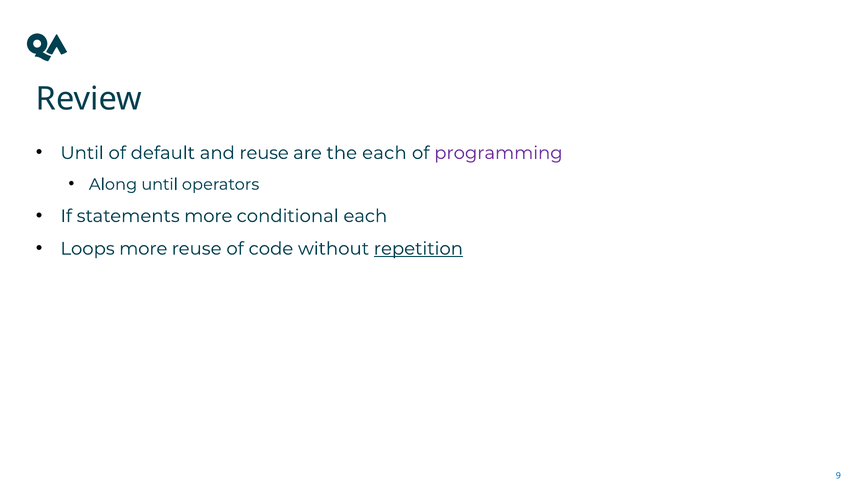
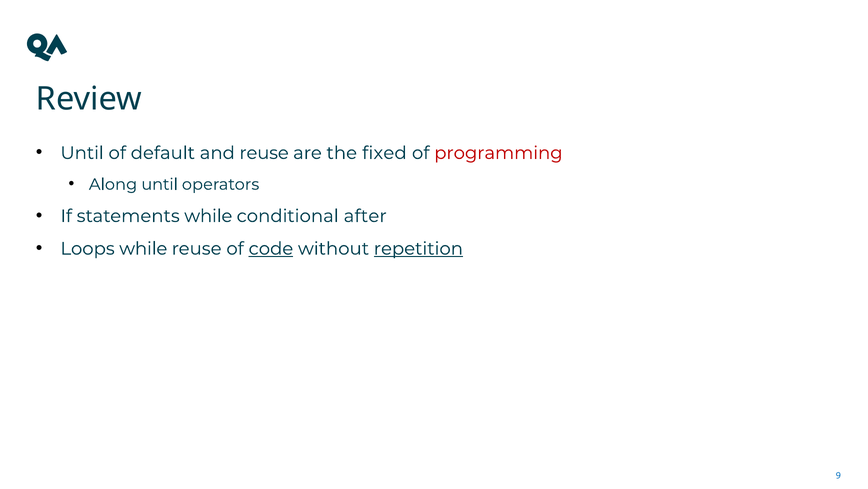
the each: each -> fixed
programming colour: purple -> red
statements more: more -> while
conditional each: each -> after
Loops more: more -> while
code underline: none -> present
